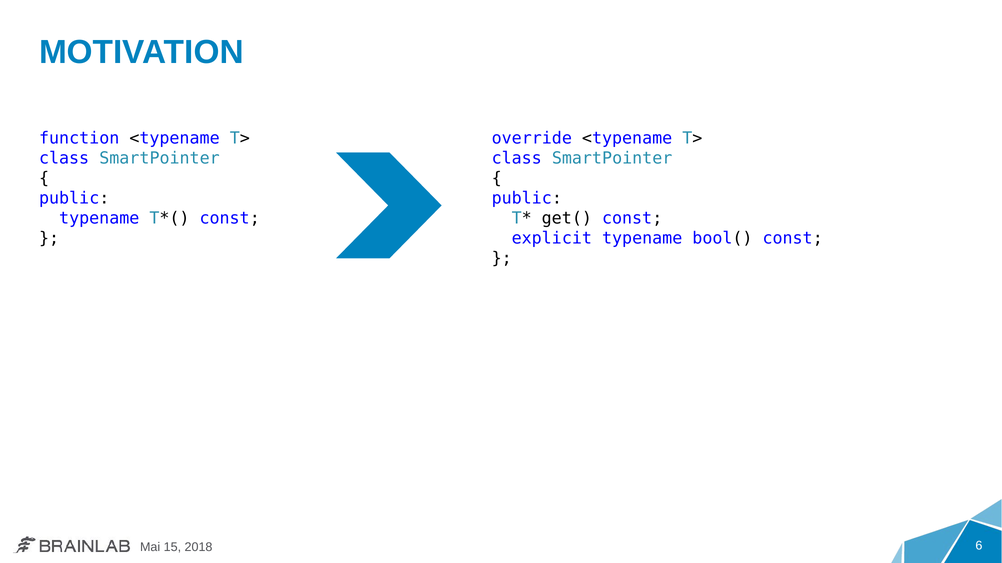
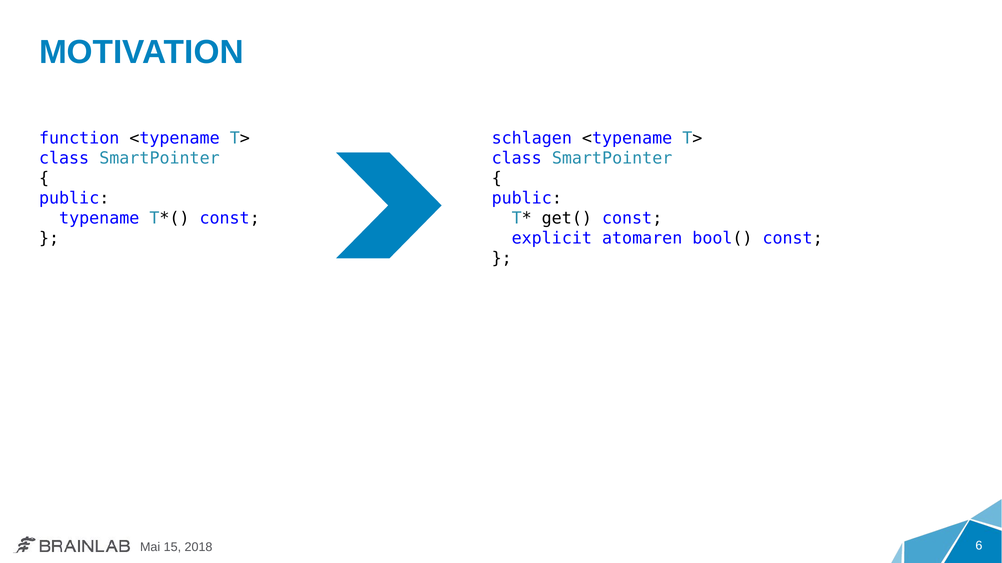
override: override -> schlagen
explicit typename: typename -> atomaren
